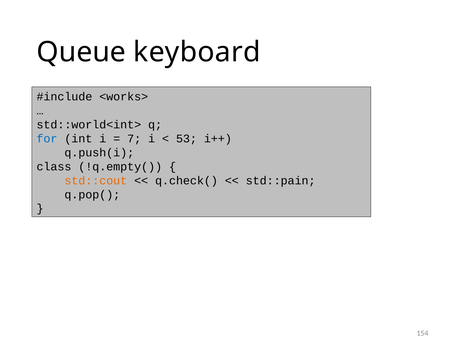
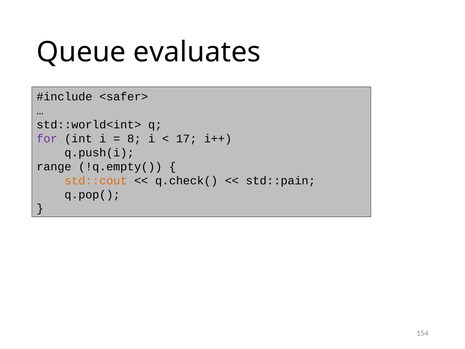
keyboard: keyboard -> evaluates
<works>: <works> -> <safer>
for colour: blue -> purple
7: 7 -> 8
53: 53 -> 17
class: class -> range
